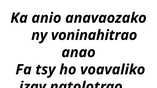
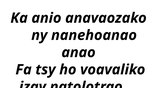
voninahitrao: voninahitrao -> nanehoanao
